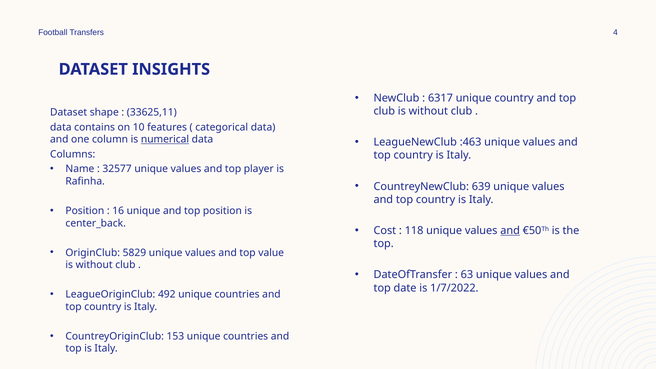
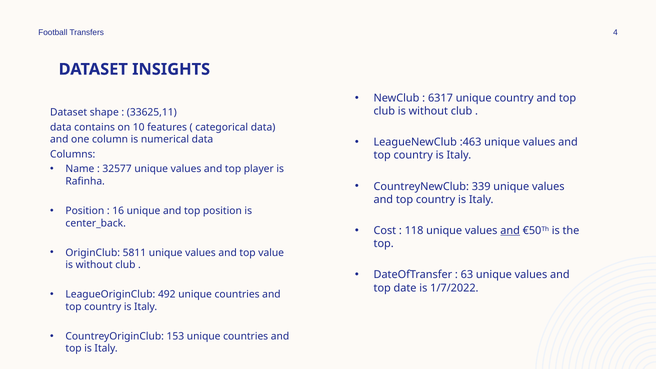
numerical underline: present -> none
639: 639 -> 339
5829: 5829 -> 5811
